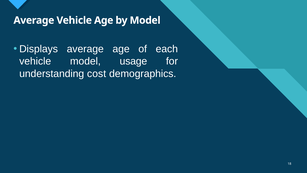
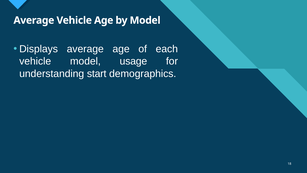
cost: cost -> start
